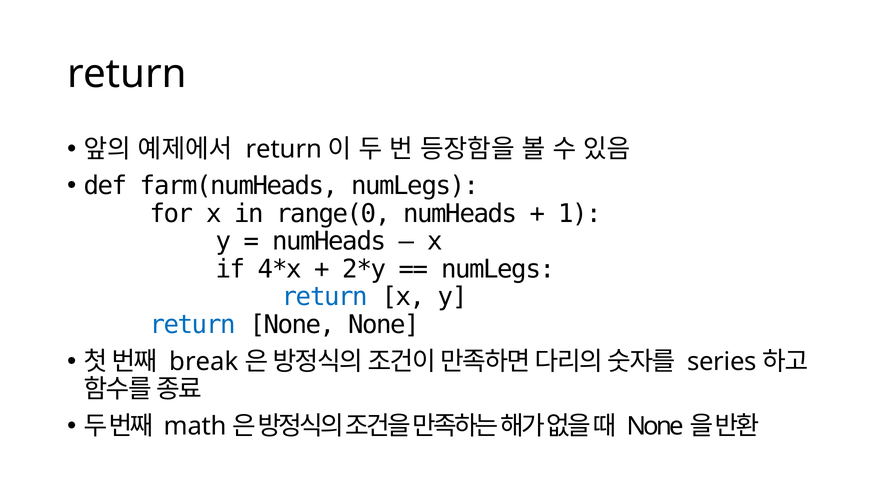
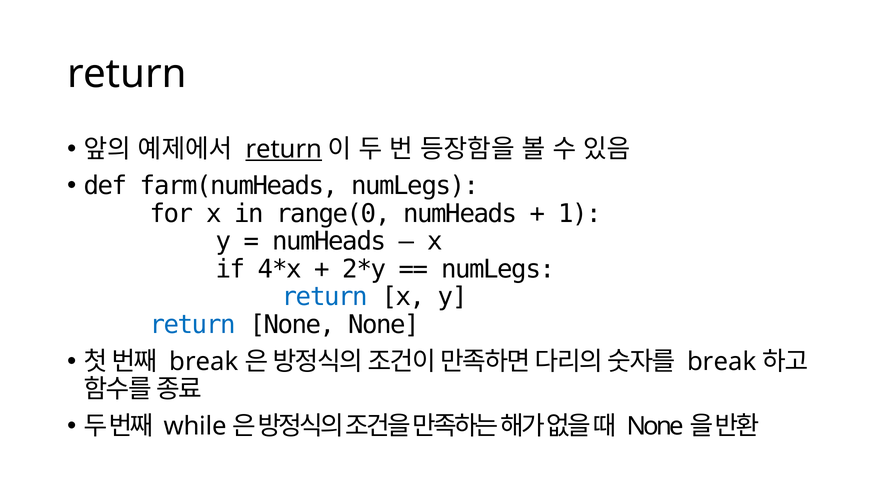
return at (284, 149) underline: none -> present
series at (722, 361): series -> break
math: math -> while
